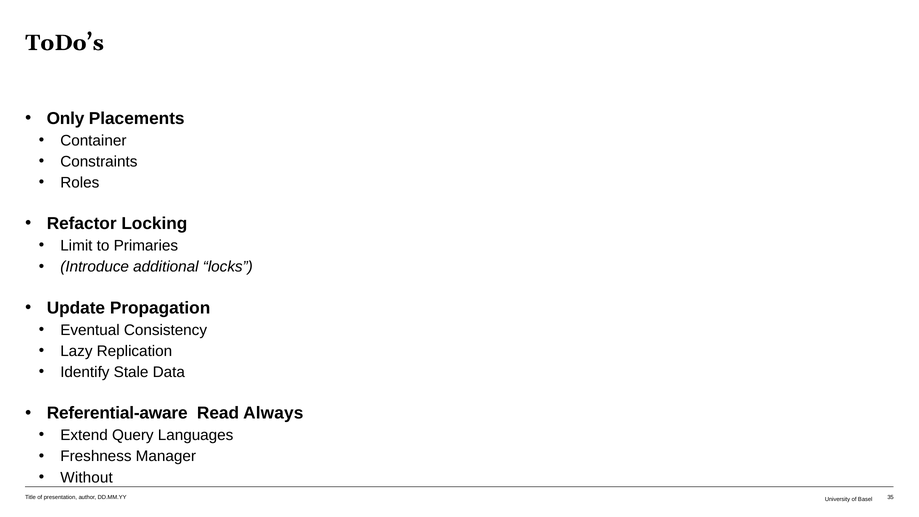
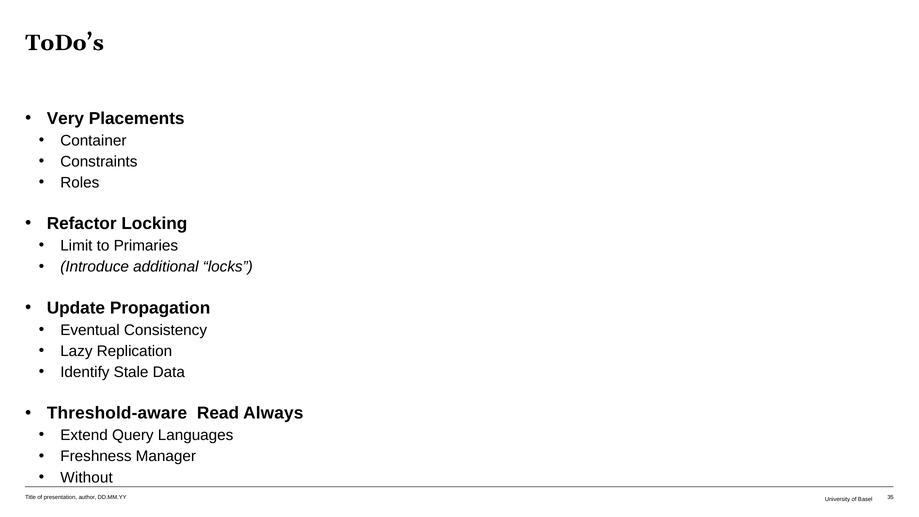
Only: Only -> Very
Referential-aware: Referential-aware -> Threshold-aware
